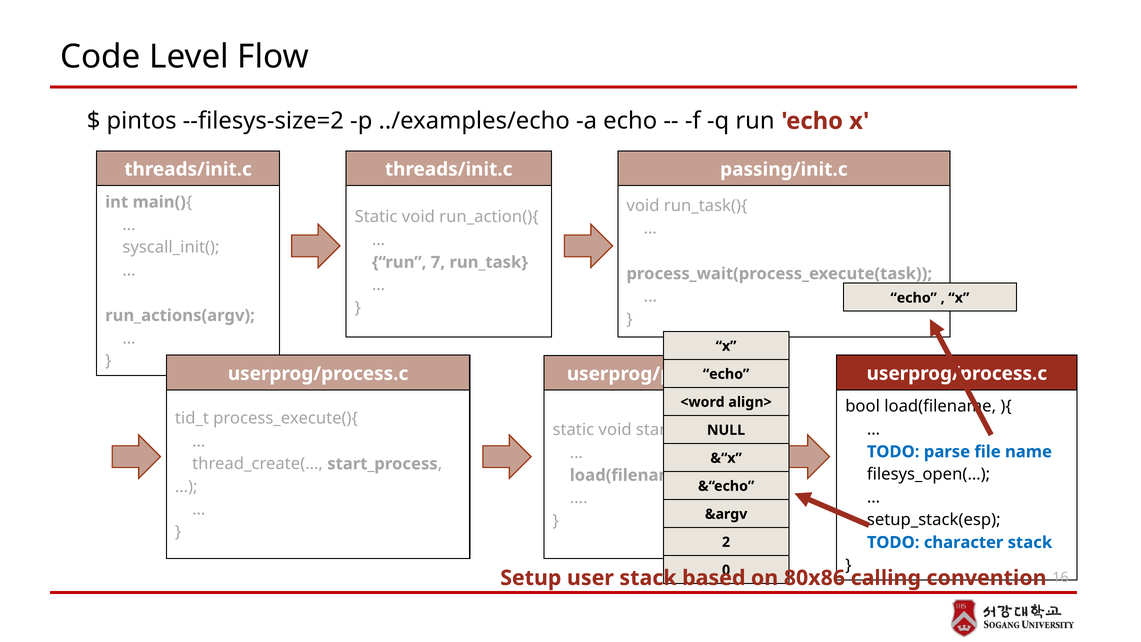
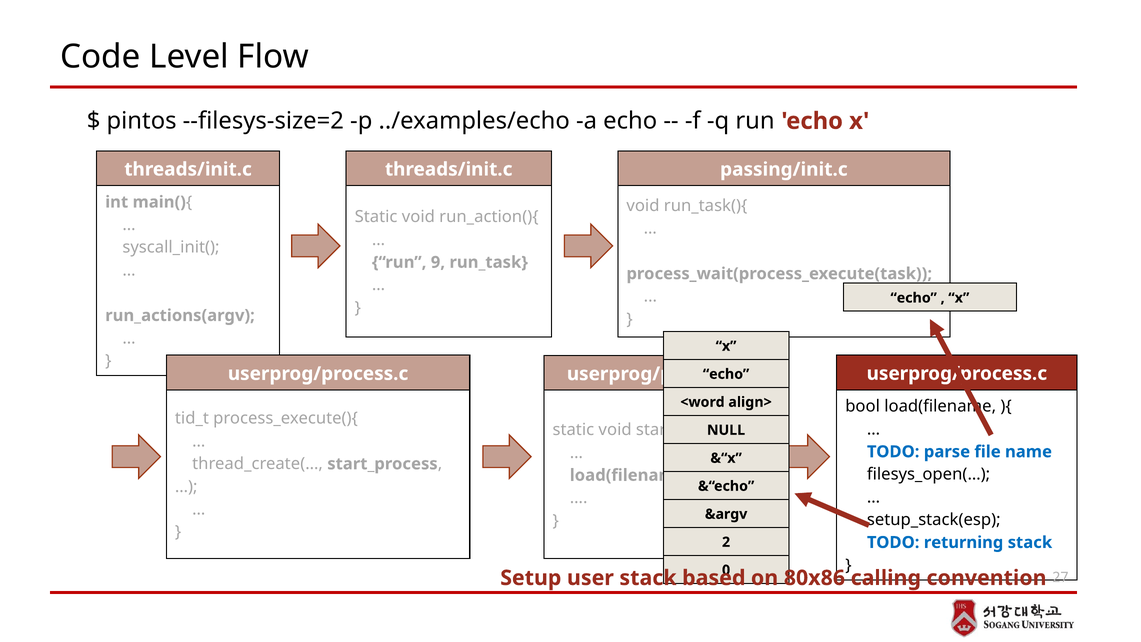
7: 7 -> 9
character: character -> returning
16: 16 -> 27
